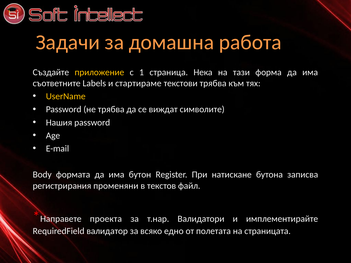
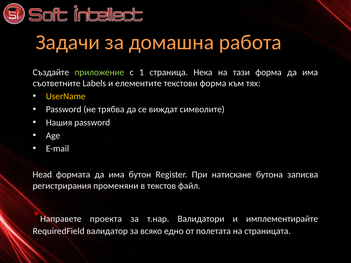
приложение colour: yellow -> light green
стартираме: стартираме -> елементите
текстови трябва: трябва -> форма
Body: Body -> Head
